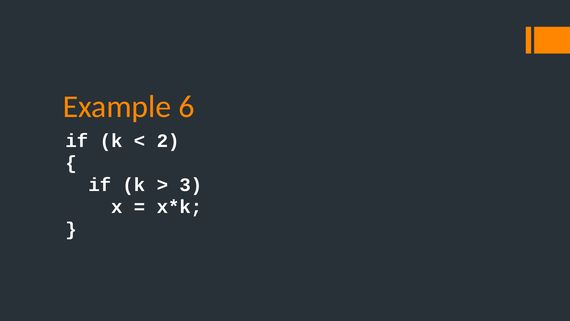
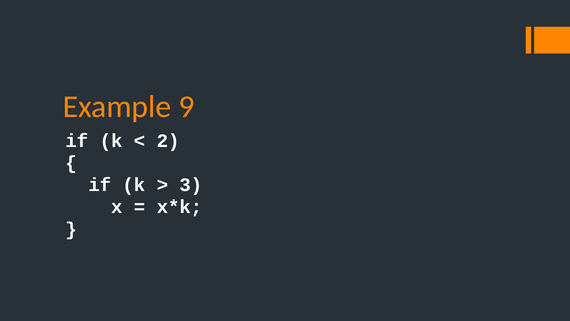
6: 6 -> 9
